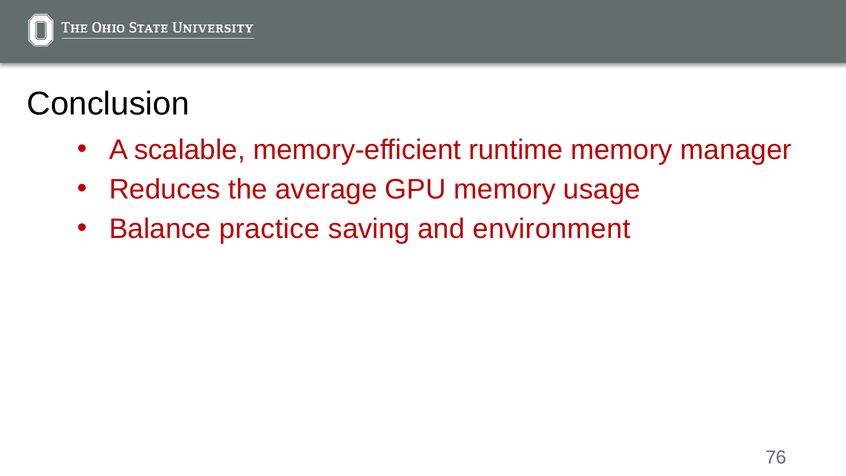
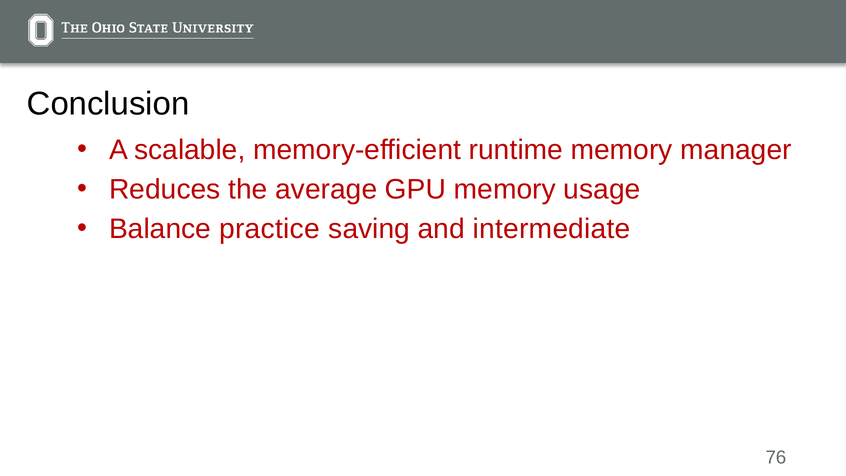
environment: environment -> intermediate
